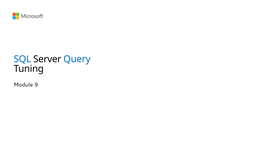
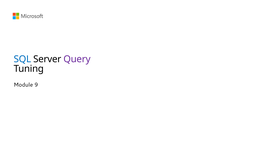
Query colour: blue -> purple
